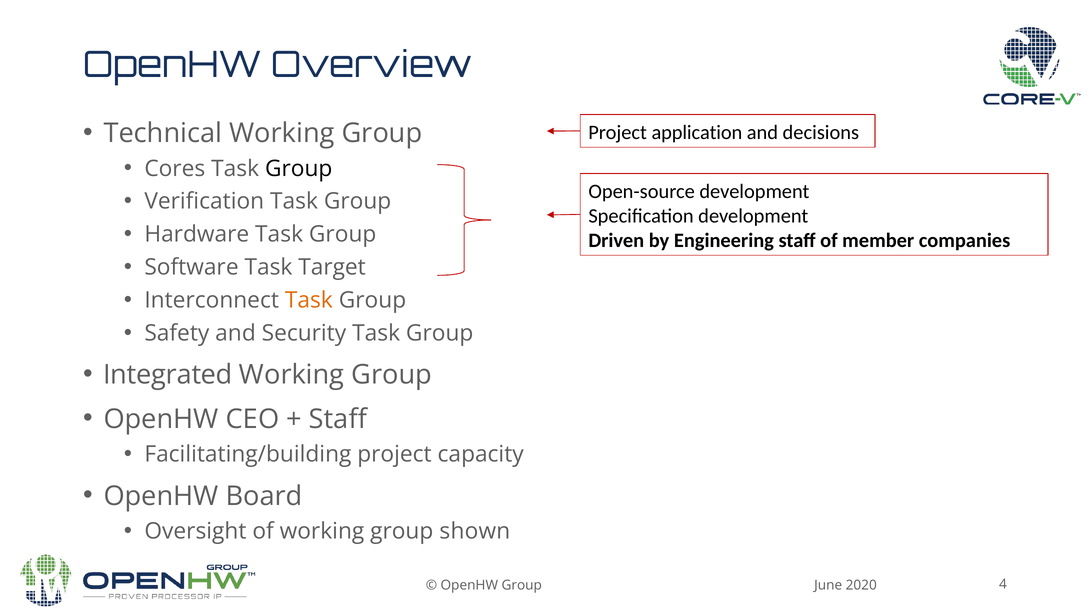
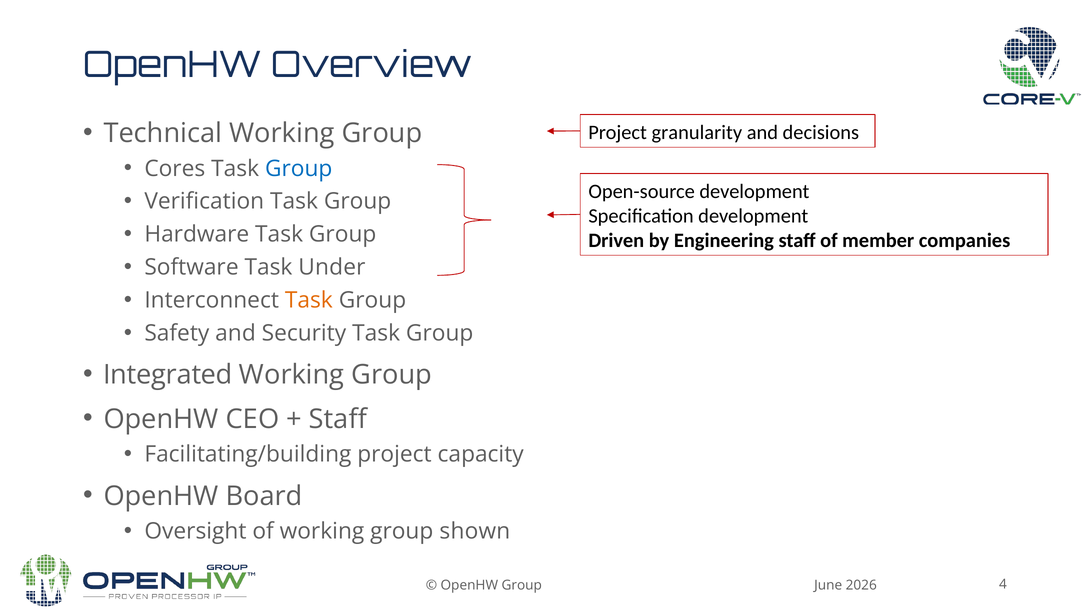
application: application -> granularity
Group at (299, 169) colour: black -> blue
Target: Target -> Under
2020: 2020 -> 2026
